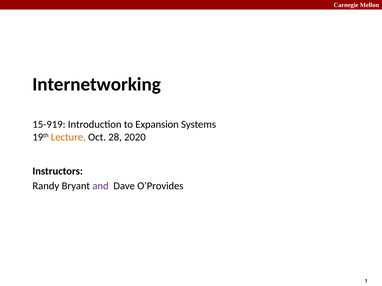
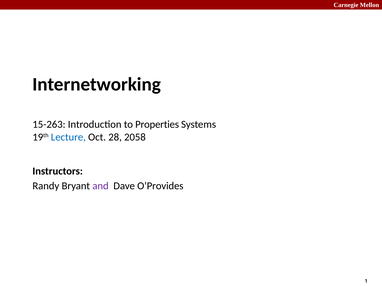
15-919: 15-919 -> 15-263
Expansion: Expansion -> Properties
Lecture colour: orange -> blue
2020: 2020 -> 2058
